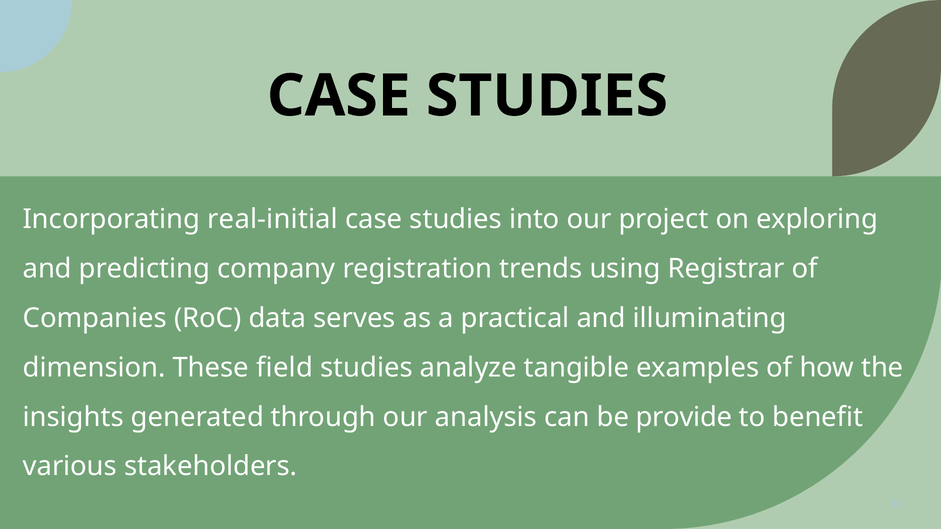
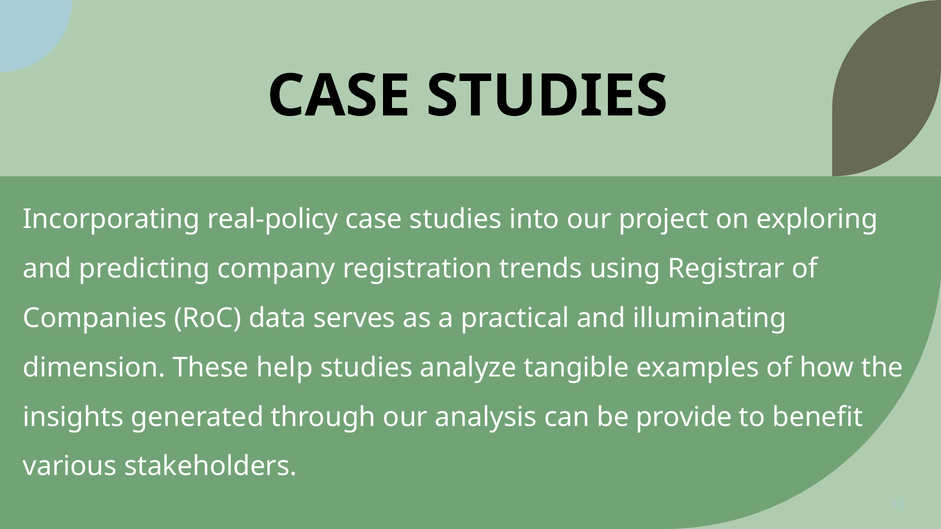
real-initial: real-initial -> real-policy
field: field -> help
